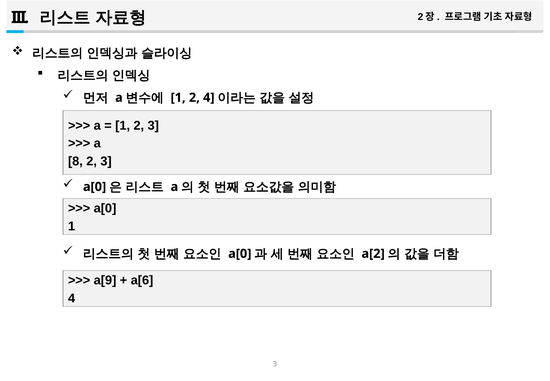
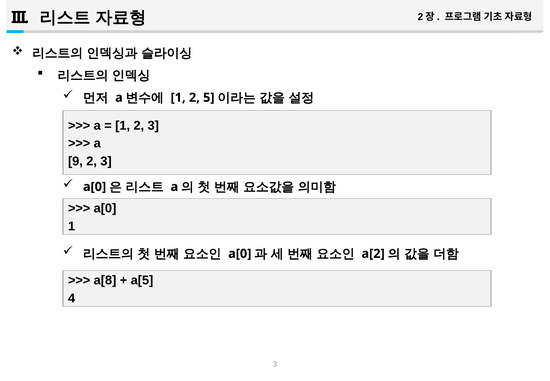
2 4: 4 -> 5
8: 8 -> 9
a[9: a[9 -> a[8
a[6: a[6 -> a[5
